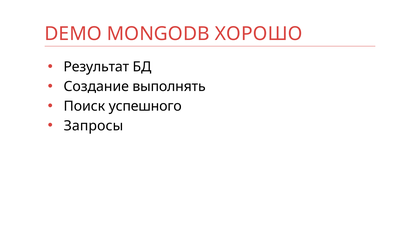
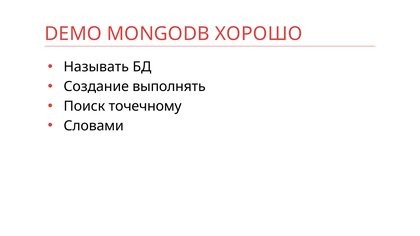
Результат: Результат -> Называть
успешного: успешного -> точечному
Запросы: Запросы -> Словами
